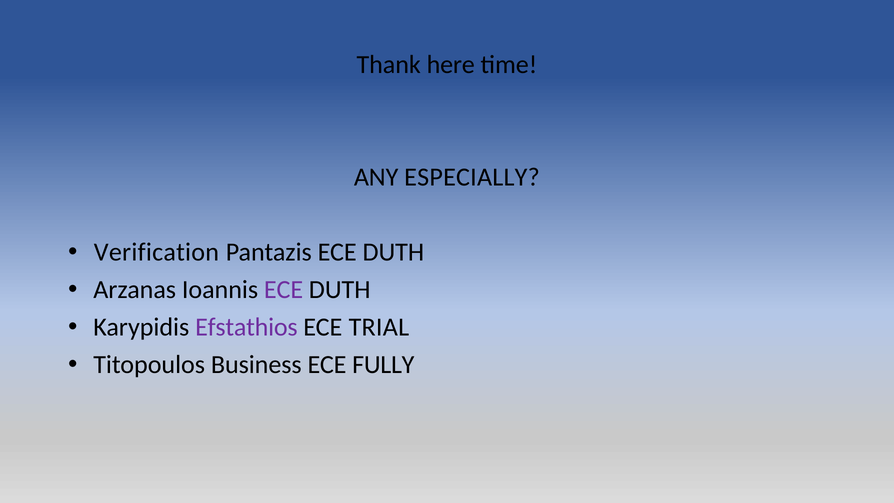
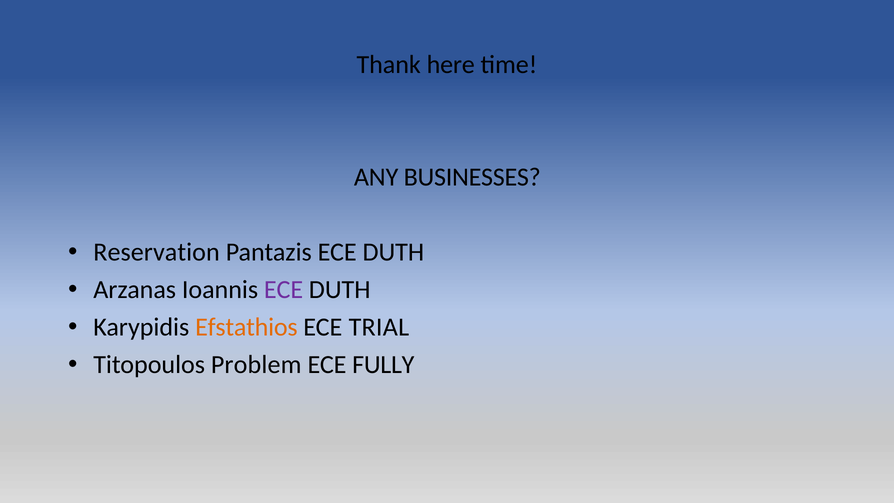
ESPECIALLY: ESPECIALLY -> BUSINESSES
Verification: Verification -> Reservation
Efstathios colour: purple -> orange
Business: Business -> Problem
